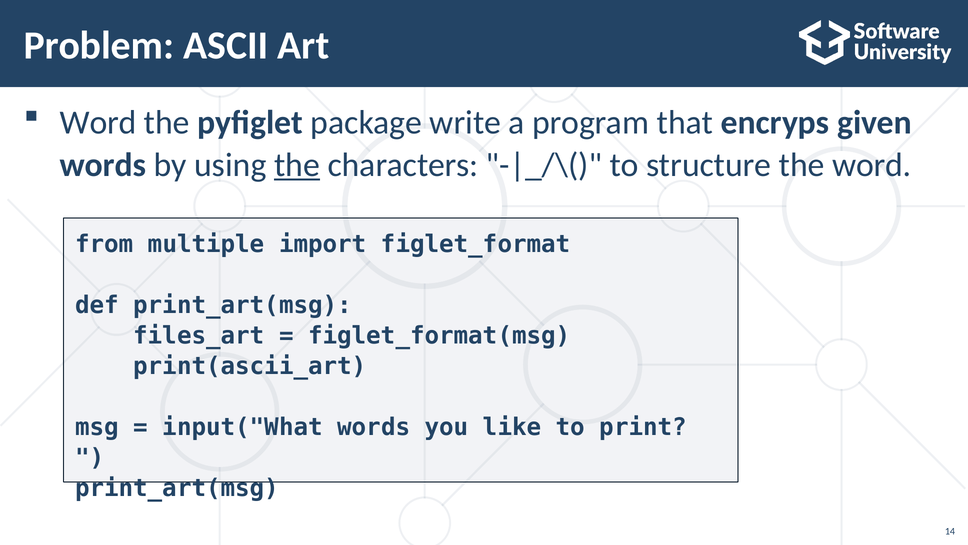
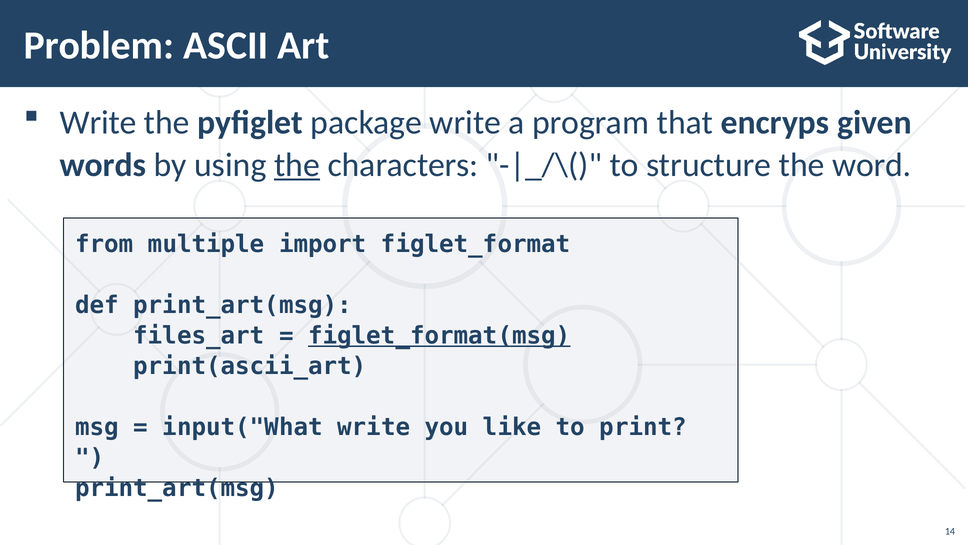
Word at (98, 122): Word -> Write
figlet_format(msg underline: none -> present
input("What words: words -> write
